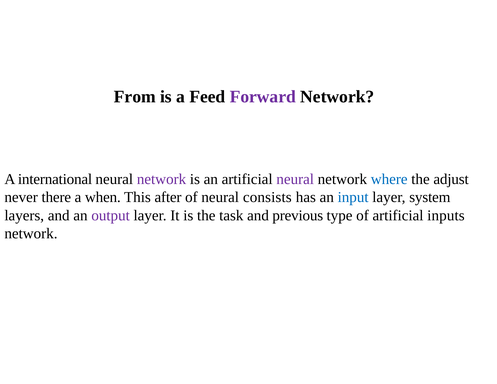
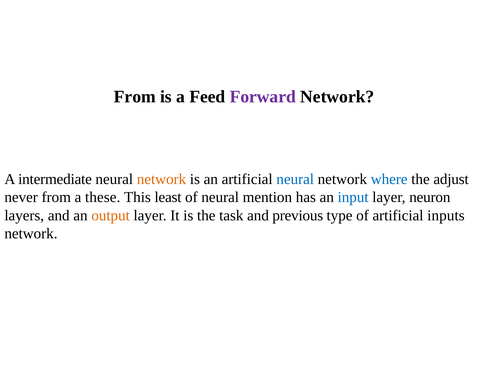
international: international -> intermediate
network at (162, 179) colour: purple -> orange
neural at (295, 179) colour: purple -> blue
never there: there -> from
when: when -> these
after: after -> least
consists: consists -> mention
system: system -> neuron
output colour: purple -> orange
